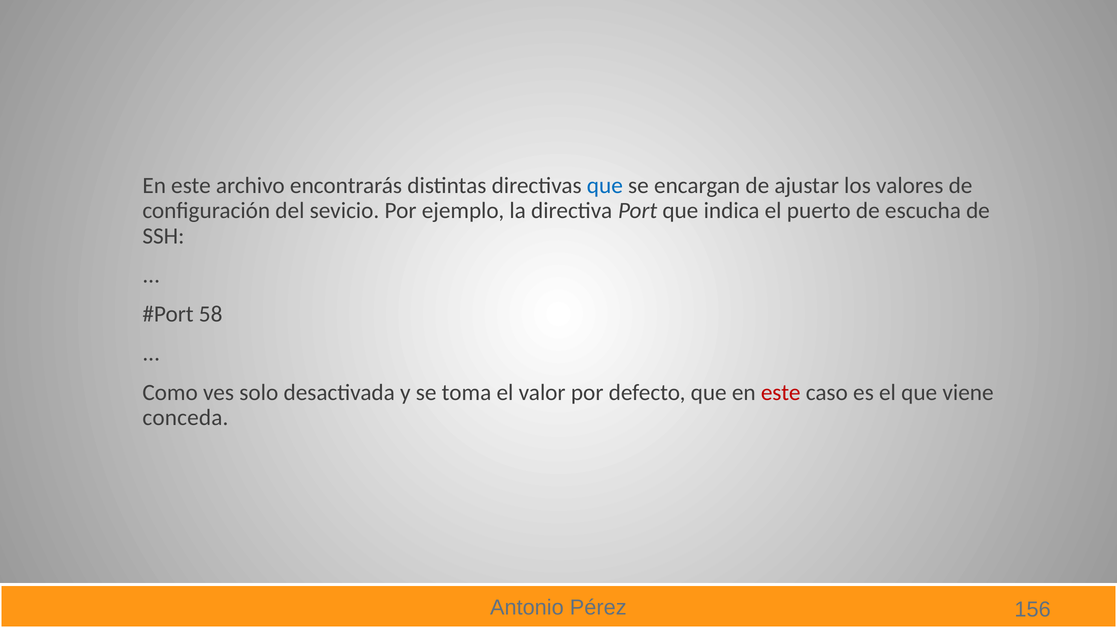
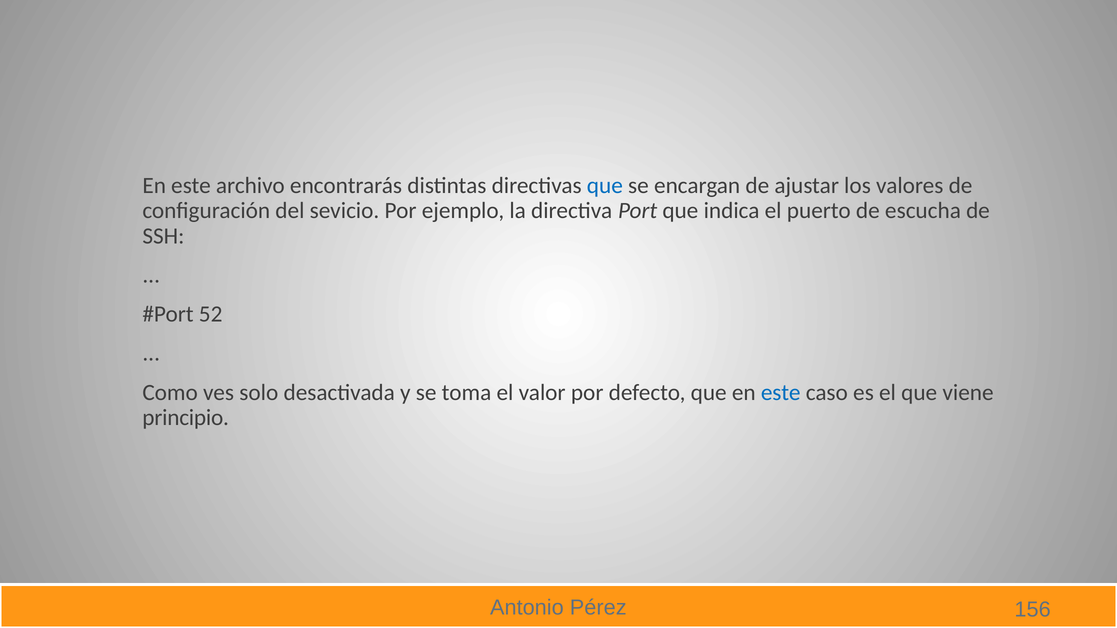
58: 58 -> 52
este at (781, 393) colour: red -> blue
conceda: conceda -> principio
